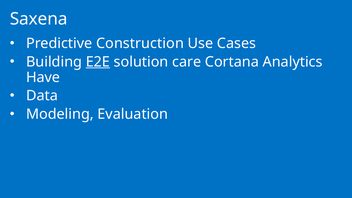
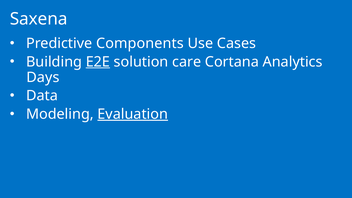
Construction: Construction -> Components
Have: Have -> Days
Evaluation underline: none -> present
